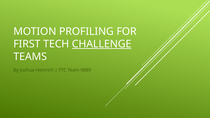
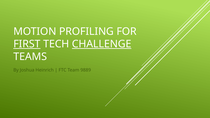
FIRST underline: none -> present
